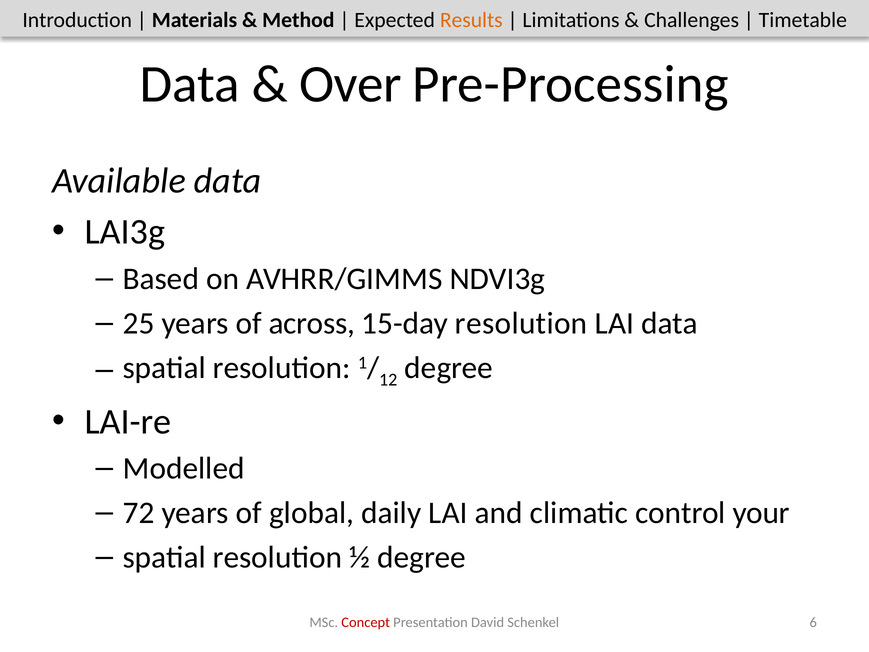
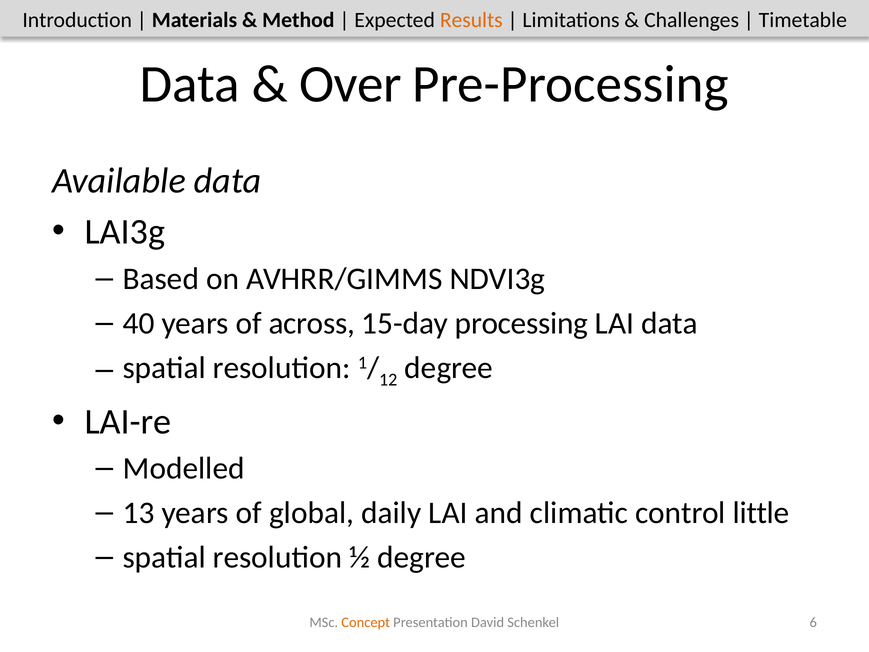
25: 25 -> 40
15-day resolution: resolution -> processing
72: 72 -> 13
your: your -> little
Concept colour: red -> orange
